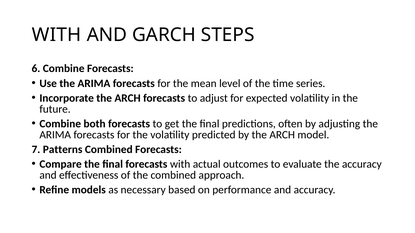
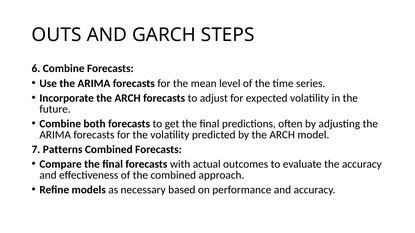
WITH at (57, 35): WITH -> OUTS
